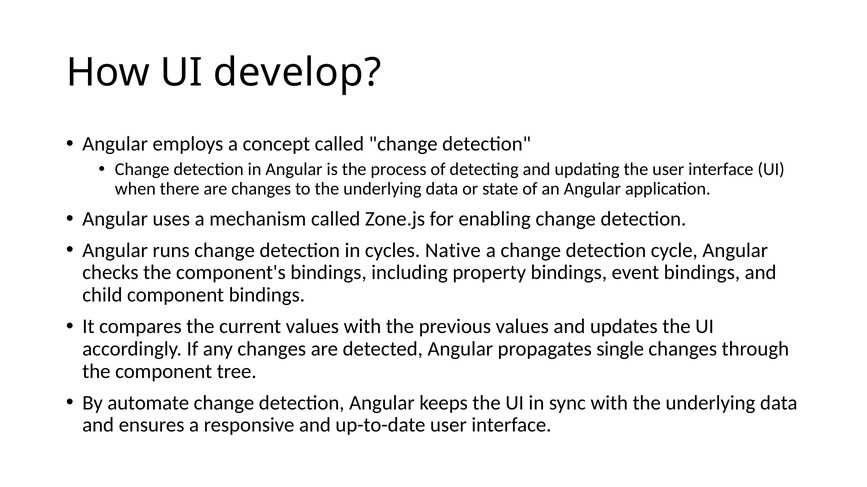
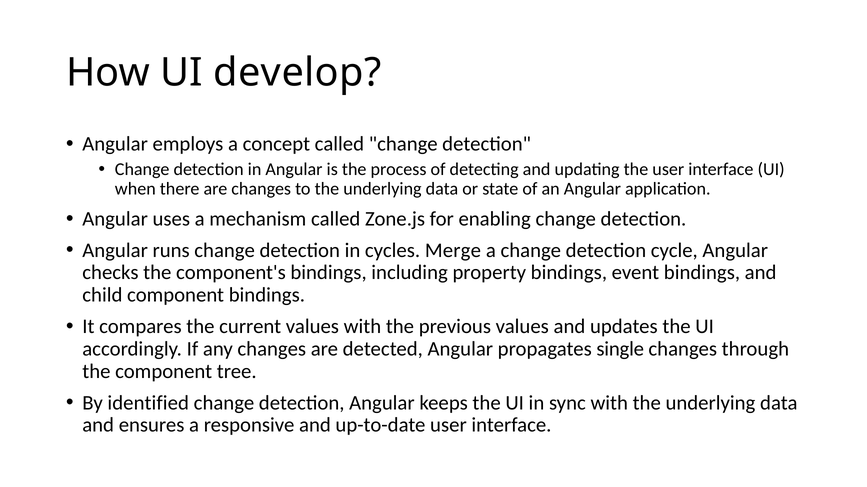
Native: Native -> Merge
automate: automate -> identified
